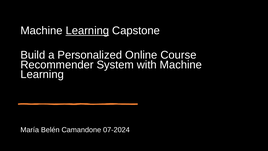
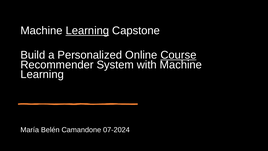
Course underline: none -> present
